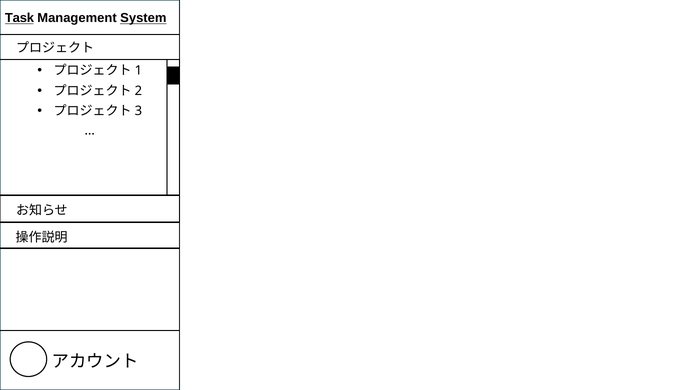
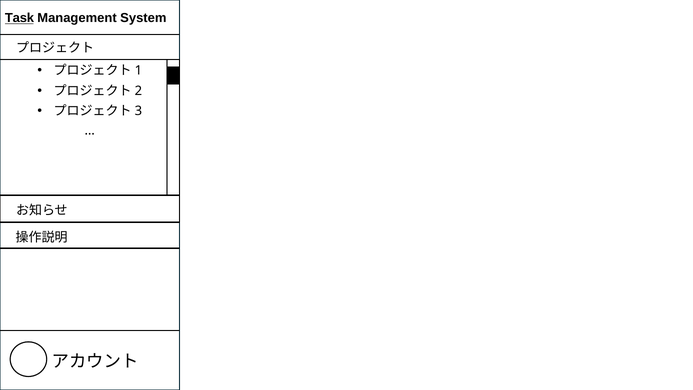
System underline: present -> none
